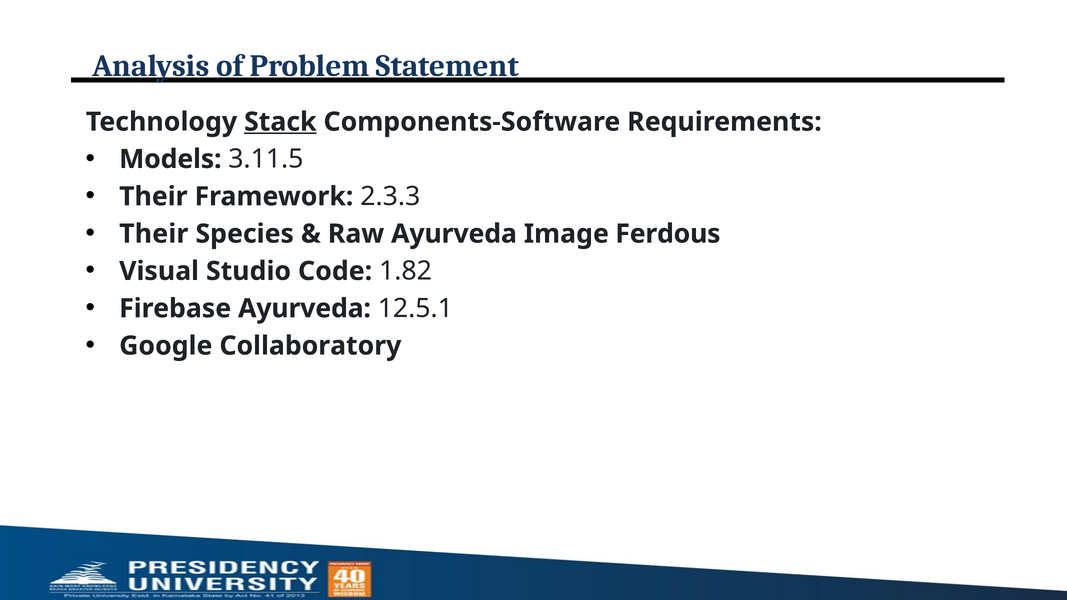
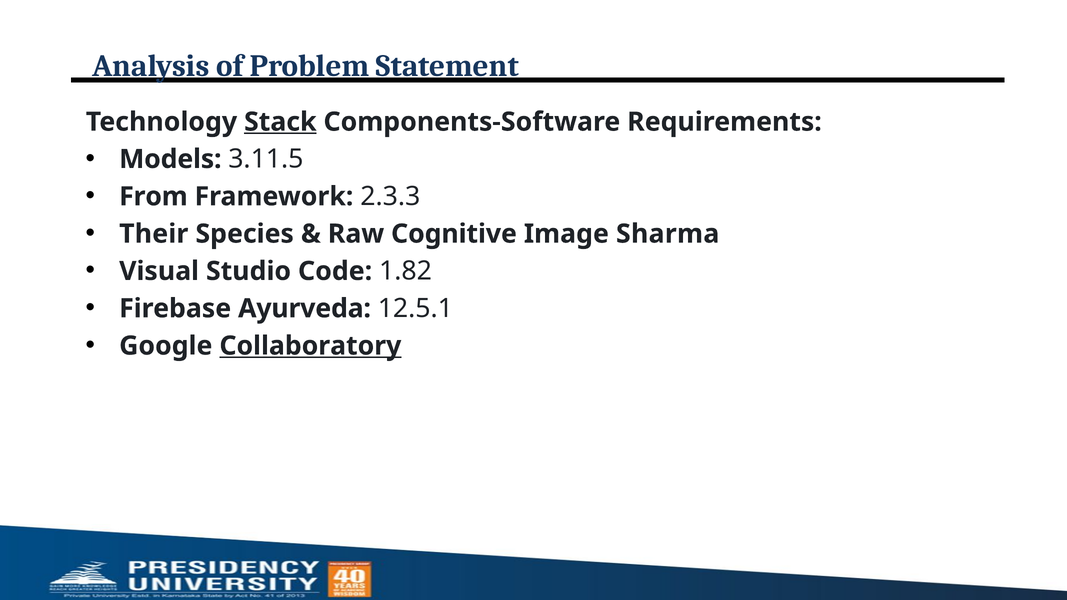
Their at (153, 197): Their -> From
Raw Ayurveda: Ayurveda -> Cognitive
Ferdous: Ferdous -> Sharma
Collaboratory underline: none -> present
